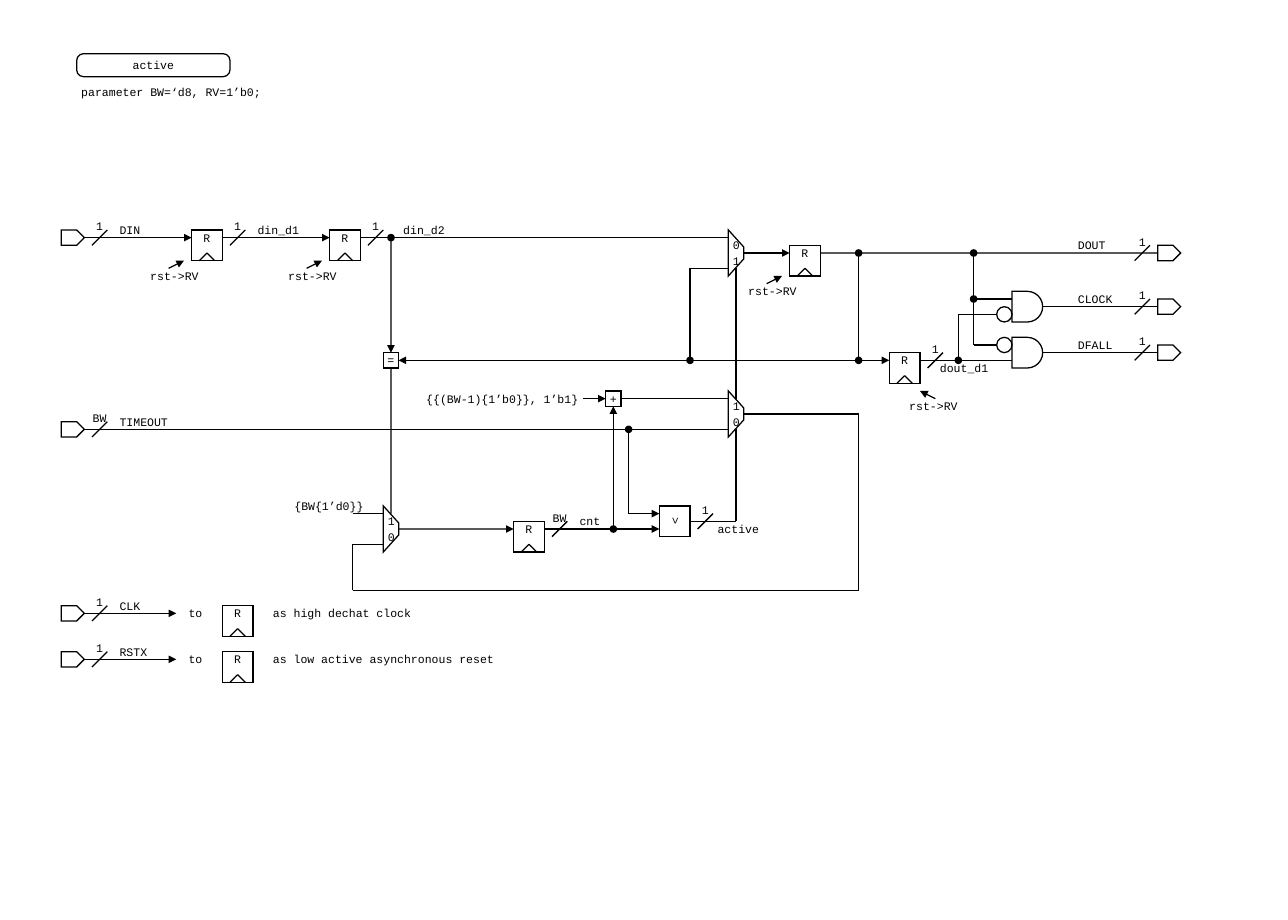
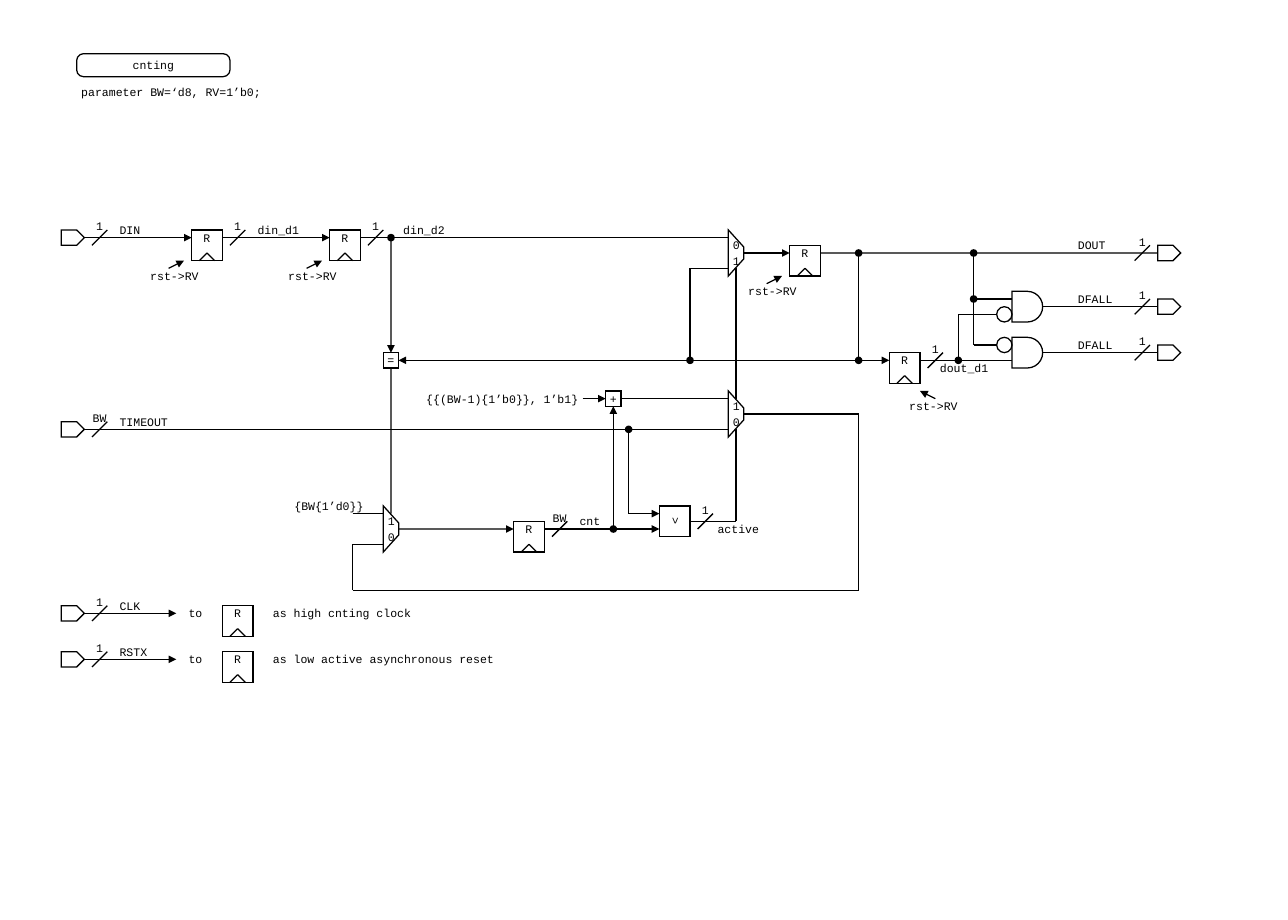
active at (153, 66): active -> cnting
CLOCK at (1095, 300): CLOCK -> DFALL
high dechat: dechat -> cnting
